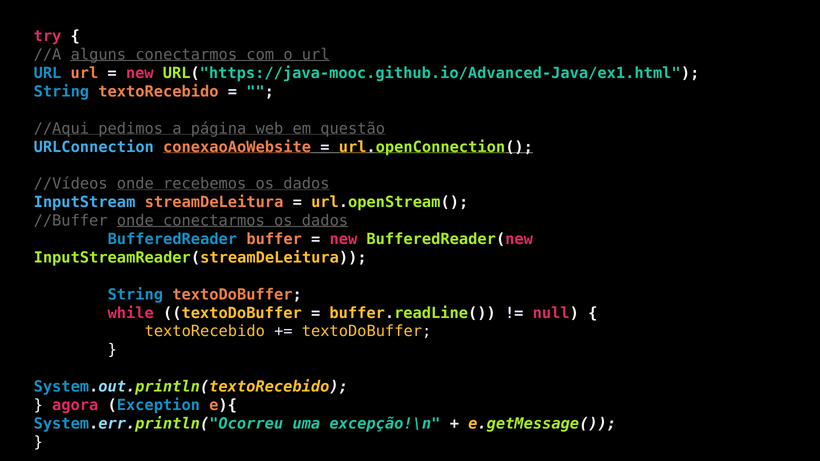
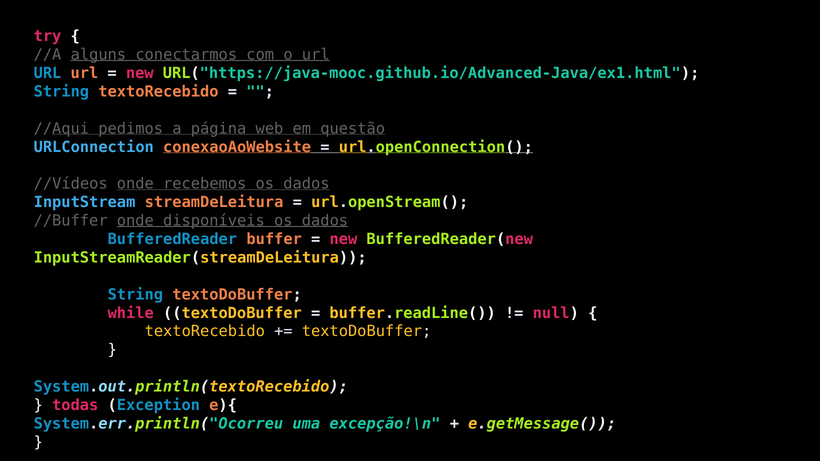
onde conectarmos: conectarmos -> disponíveis
agora: agora -> todas
